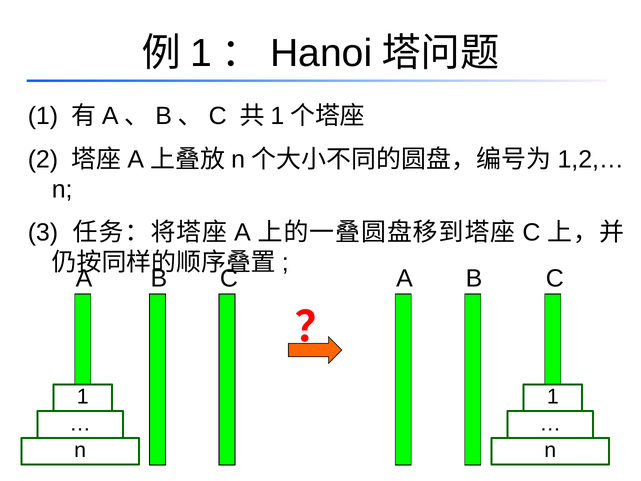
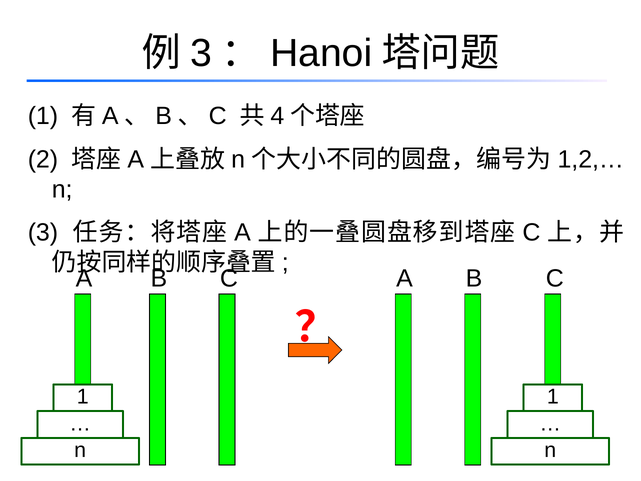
1 at (201, 53): 1 -> 3
1 at (277, 116): 1 -> 4
